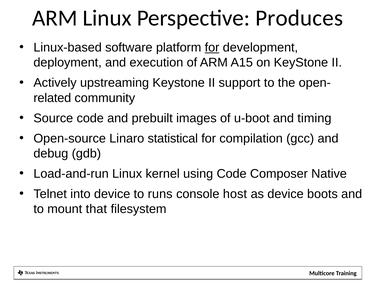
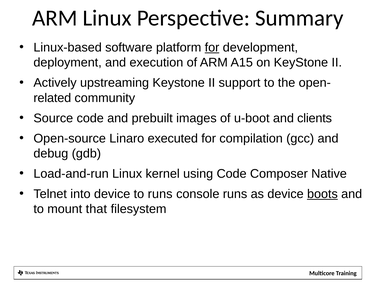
Produces: Produces -> Summary
timing: timing -> clients
statistical: statistical -> executed
console host: host -> runs
boots underline: none -> present
